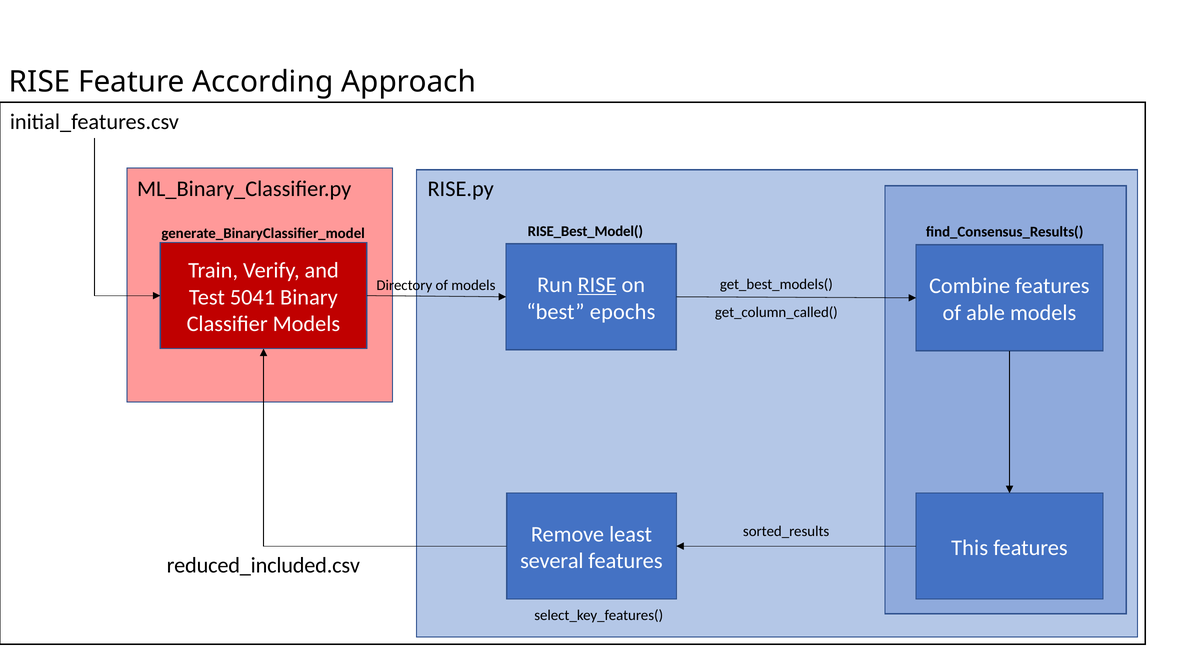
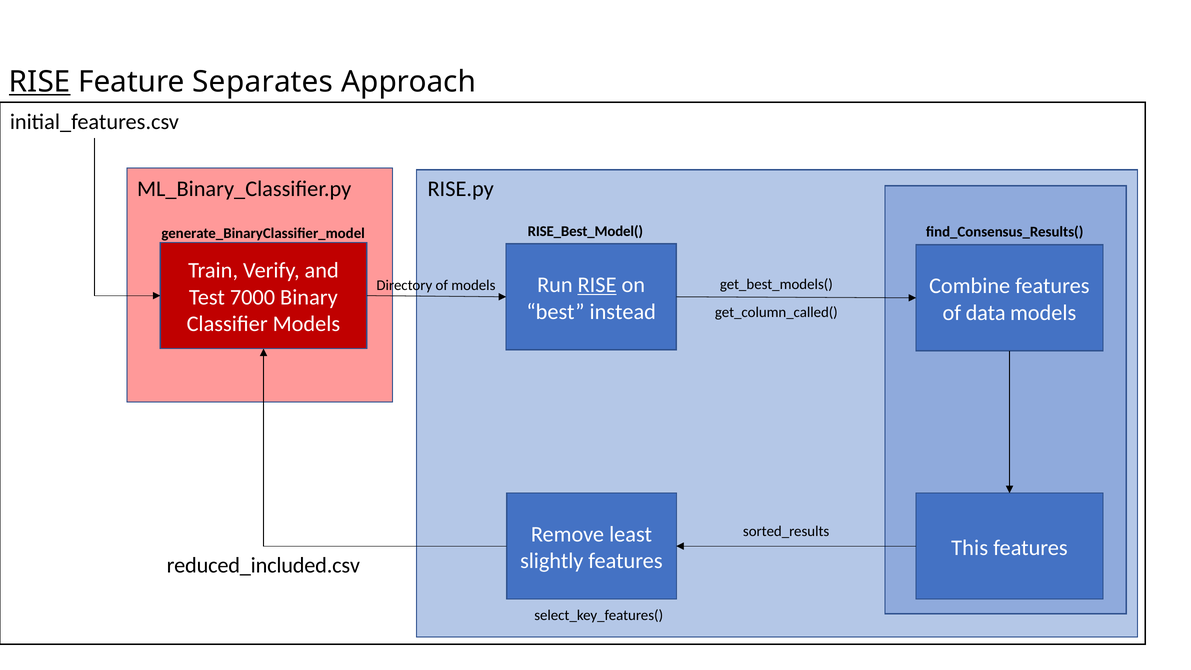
RISE at (40, 82) underline: none -> present
According: According -> Separates
5041: 5041 -> 7000
epochs: epochs -> instead
able: able -> data
several: several -> slightly
